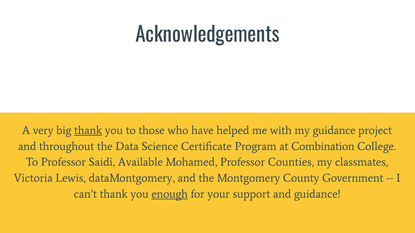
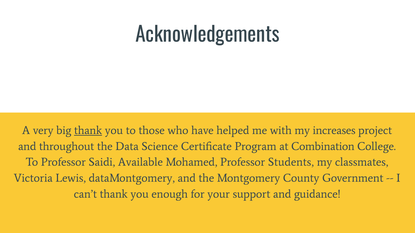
my guidance: guidance -> increases
Counties: Counties -> Students
enough underline: present -> none
